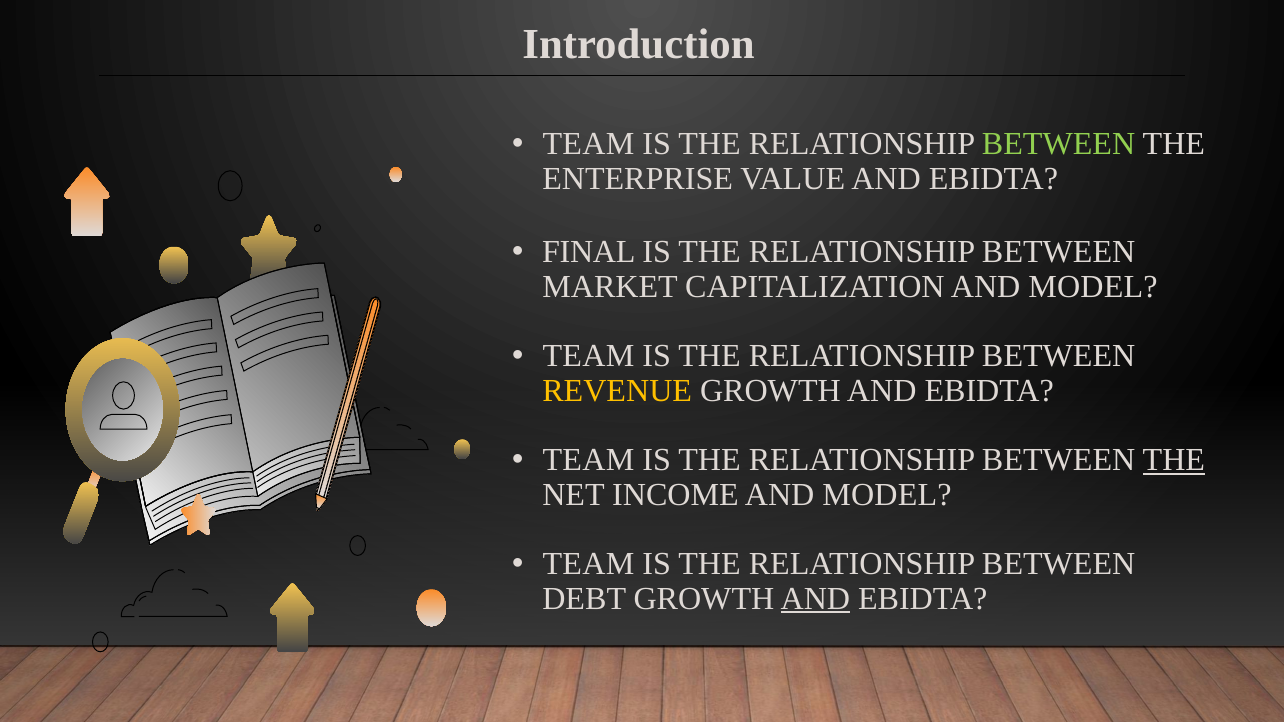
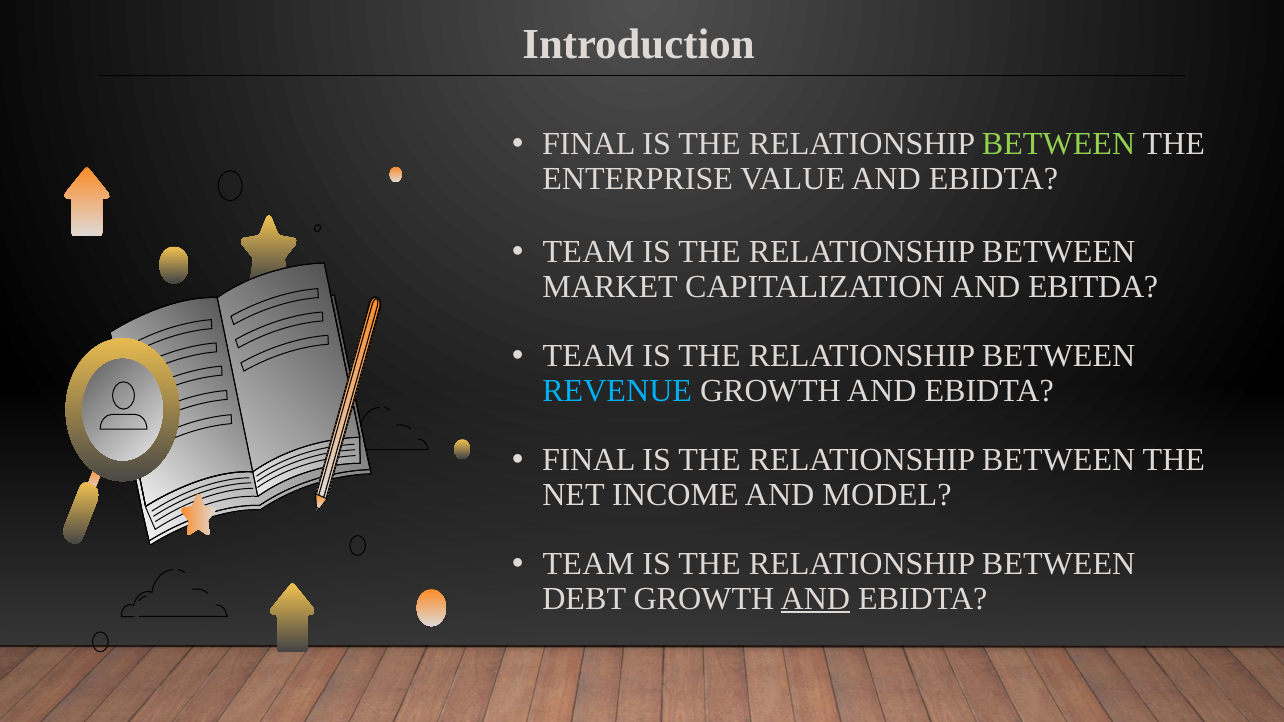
TEAM at (588, 144): TEAM -> FINAL
FINAL at (589, 252): FINAL -> TEAM
CAPITALIZATION AND MODEL: MODEL -> EBITDA
REVENUE colour: yellow -> light blue
TEAM at (588, 460): TEAM -> FINAL
THE at (1174, 460) underline: present -> none
